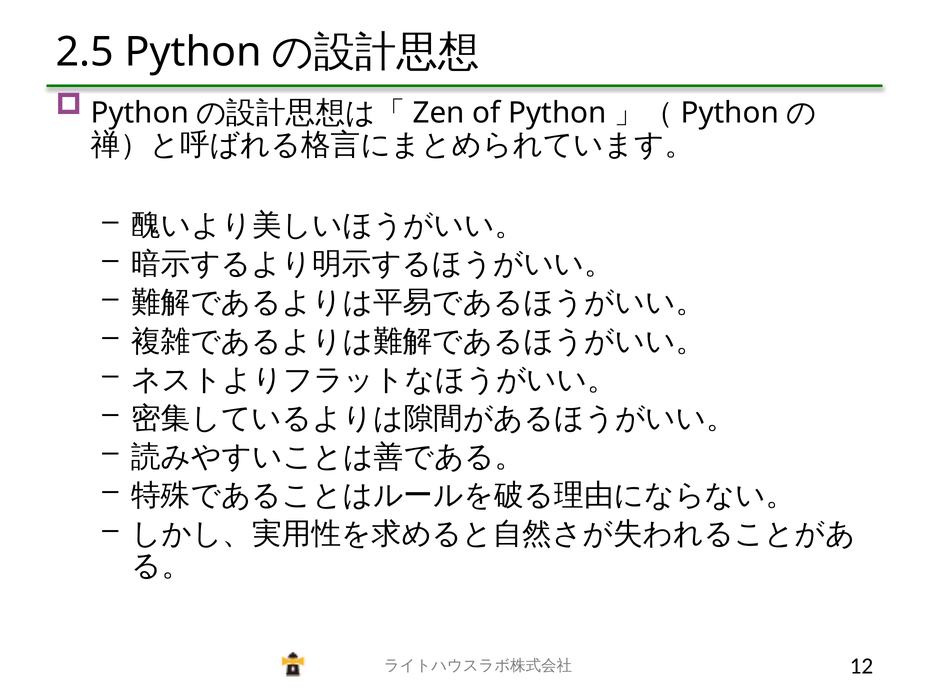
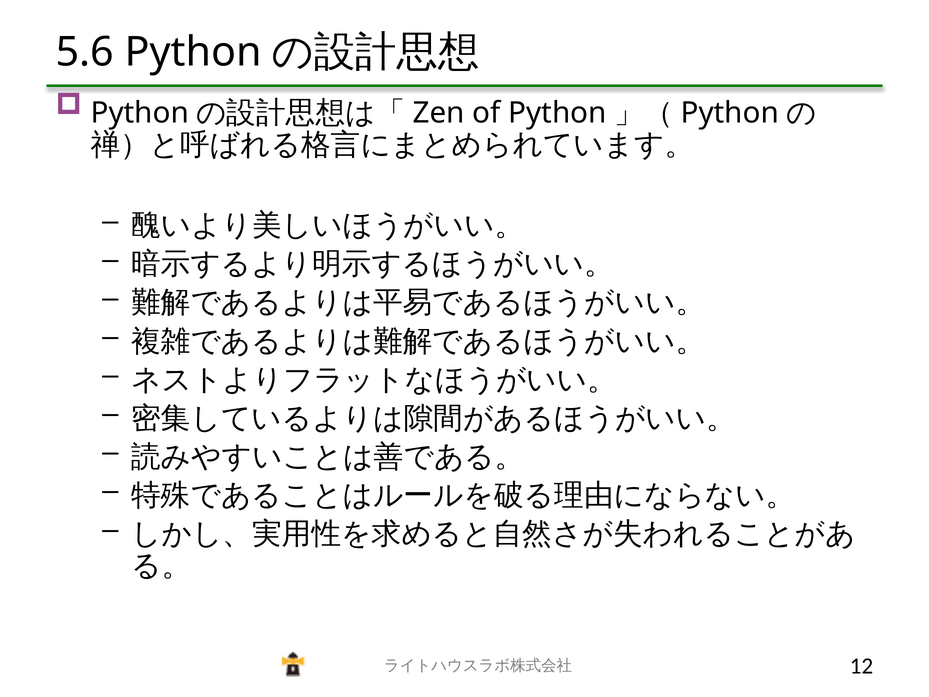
2.5: 2.5 -> 5.6
